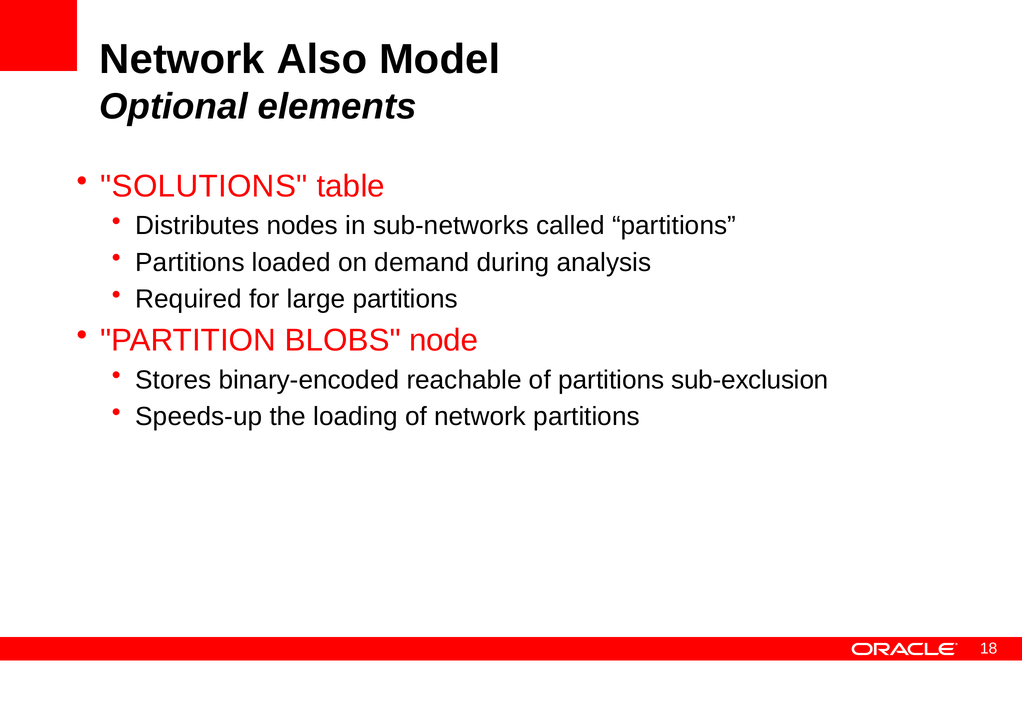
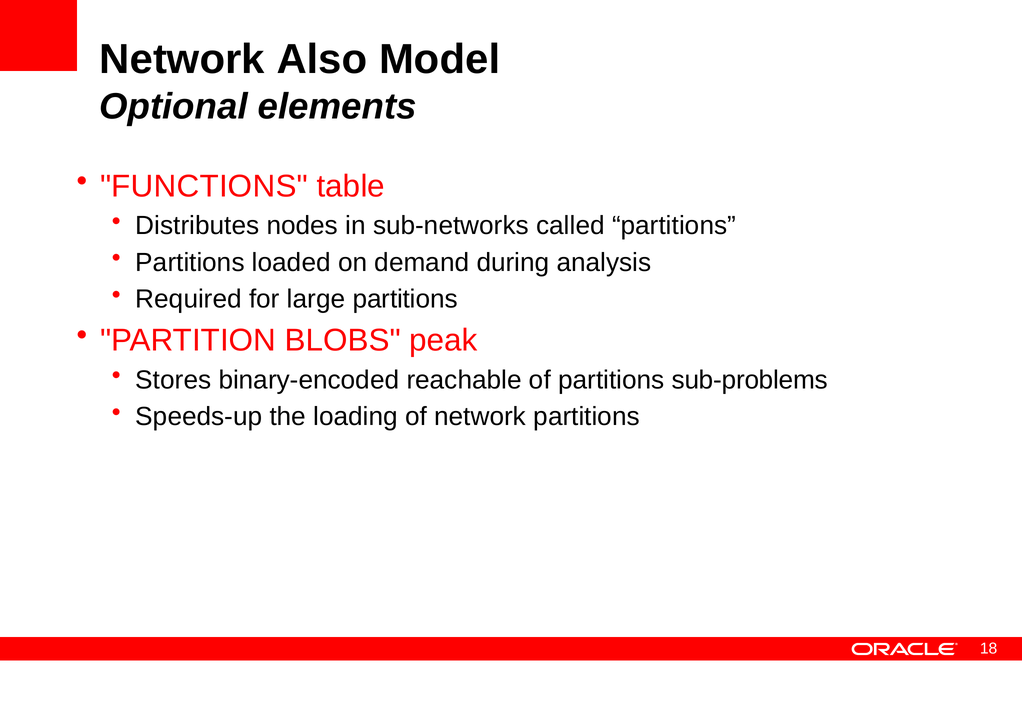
SOLUTIONS: SOLUTIONS -> FUNCTIONS
node: node -> peak
sub-exclusion: sub-exclusion -> sub-problems
